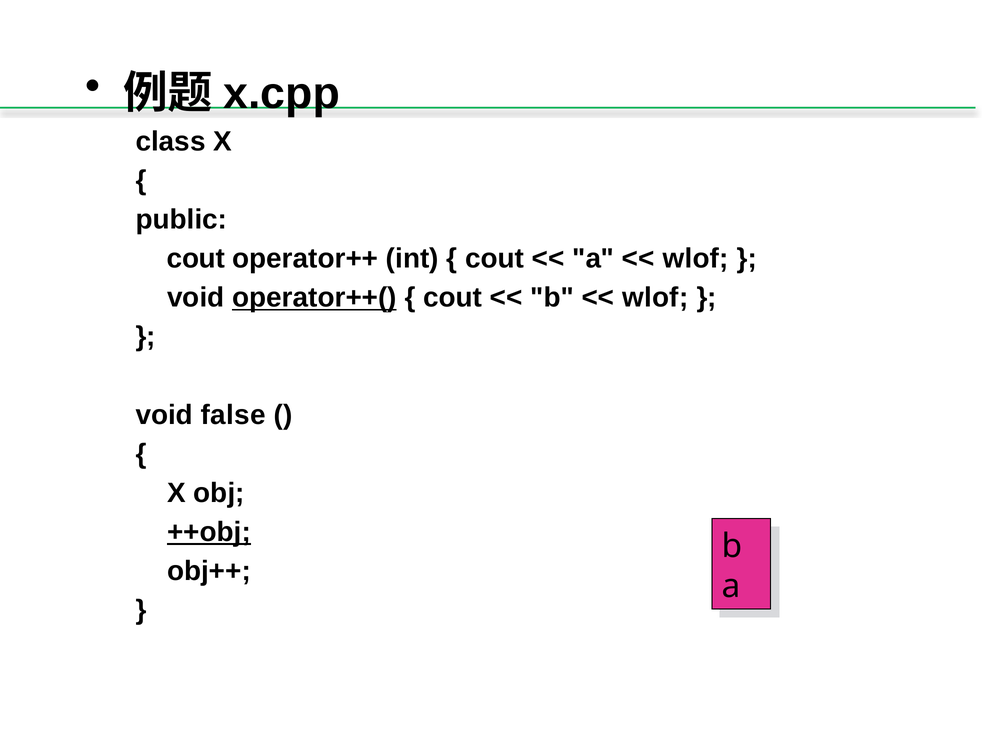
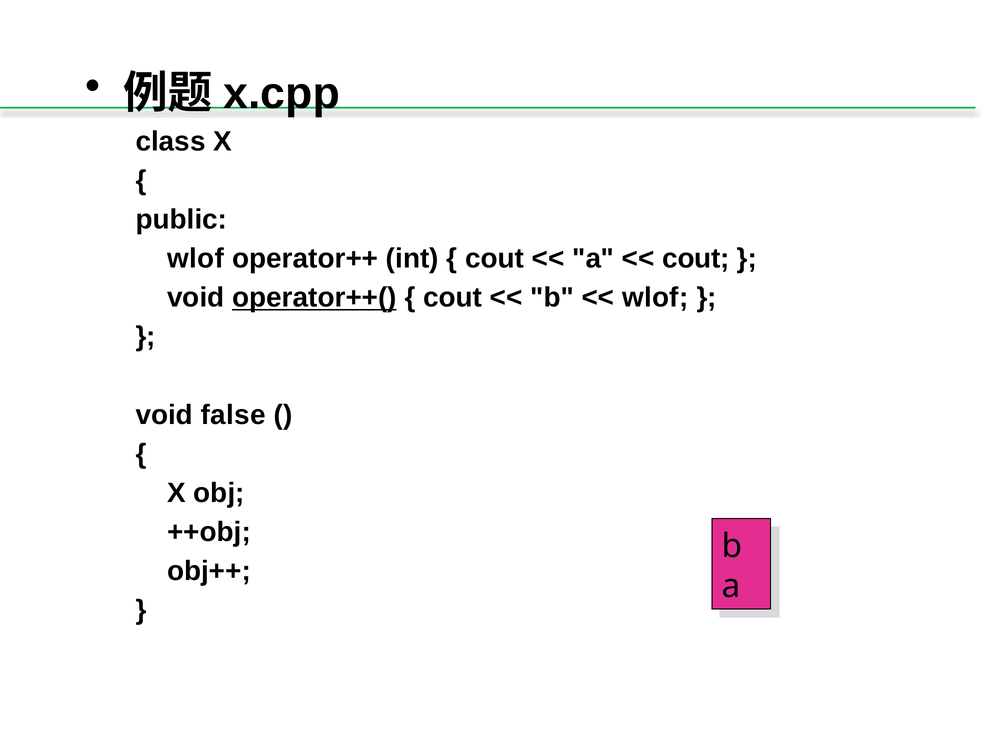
cout at (196, 259): cout -> wlof
wlof at (696, 259): wlof -> cout
++obj underline: present -> none
